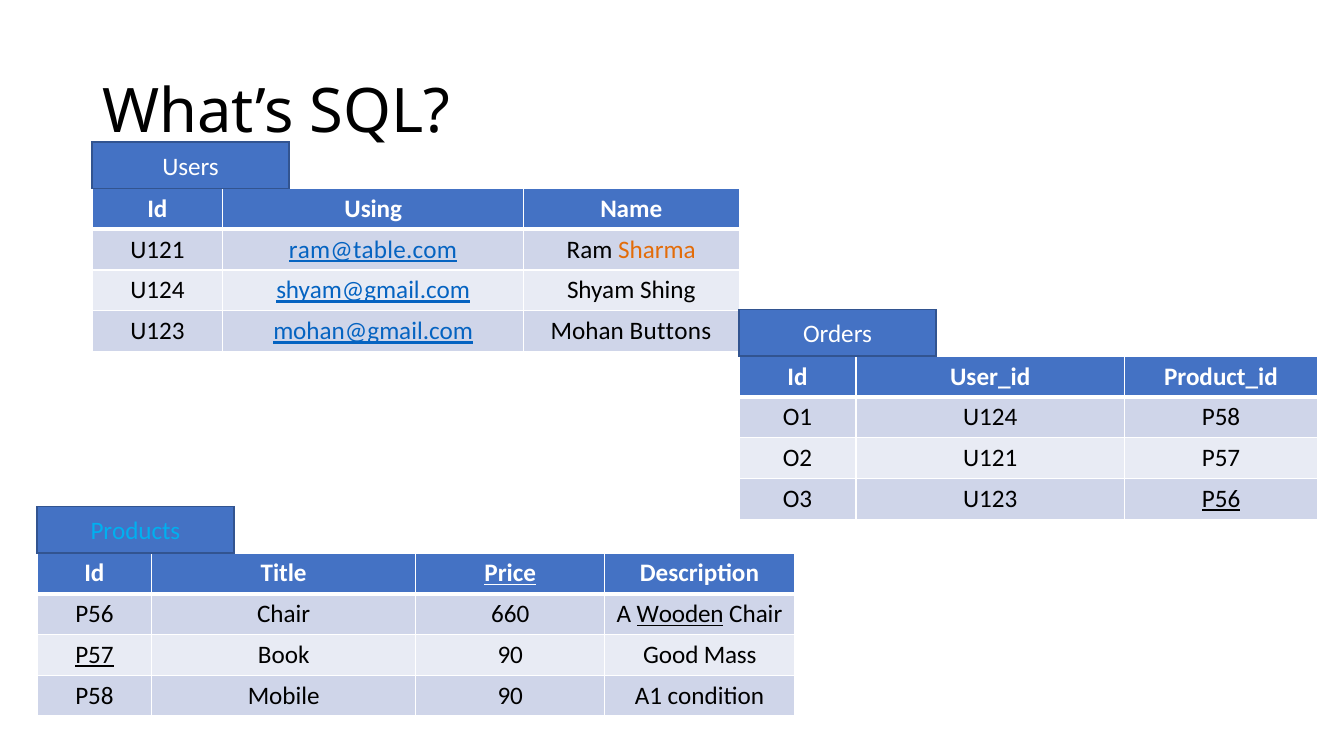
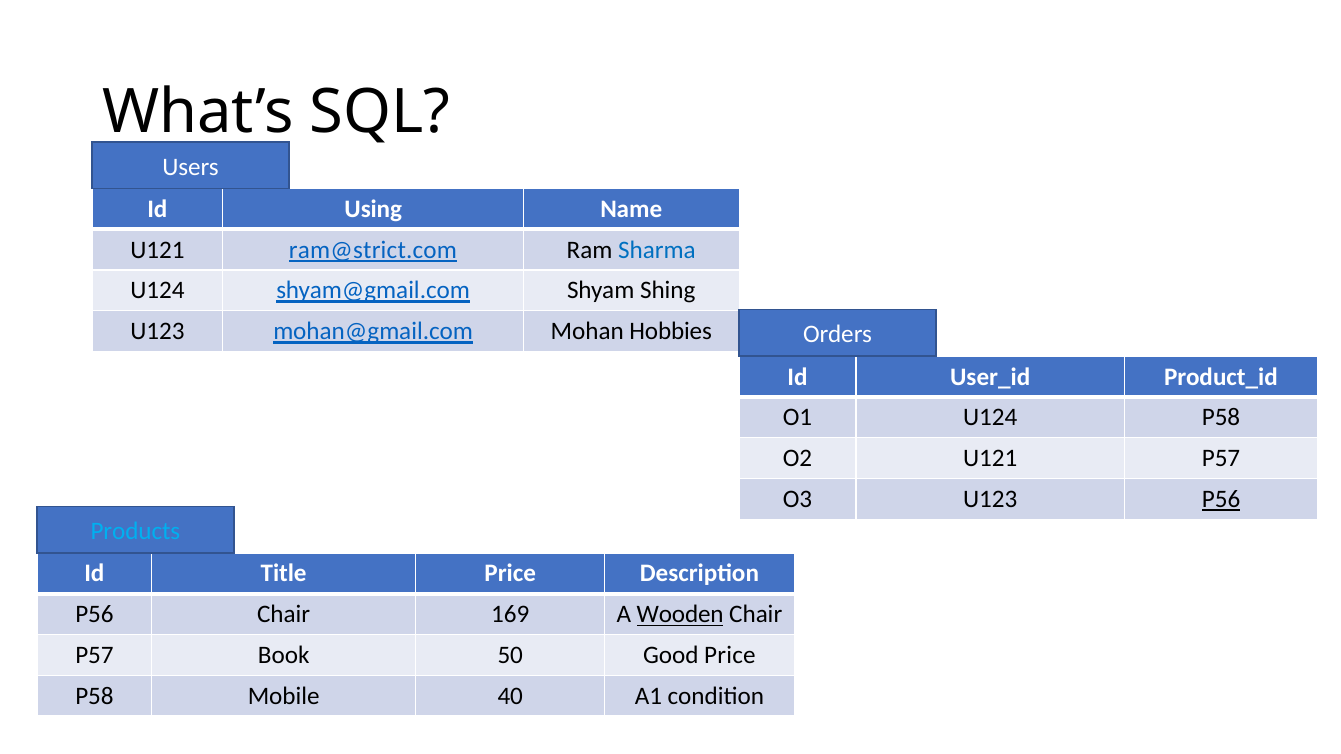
ram@table.com: ram@table.com -> ram@strict.com
Sharma colour: orange -> blue
Buttons: Buttons -> Hobbies
Price at (510, 574) underline: present -> none
660: 660 -> 169
P57 at (94, 655) underline: present -> none
Book 90: 90 -> 50
Good Mass: Mass -> Price
Mobile 90: 90 -> 40
